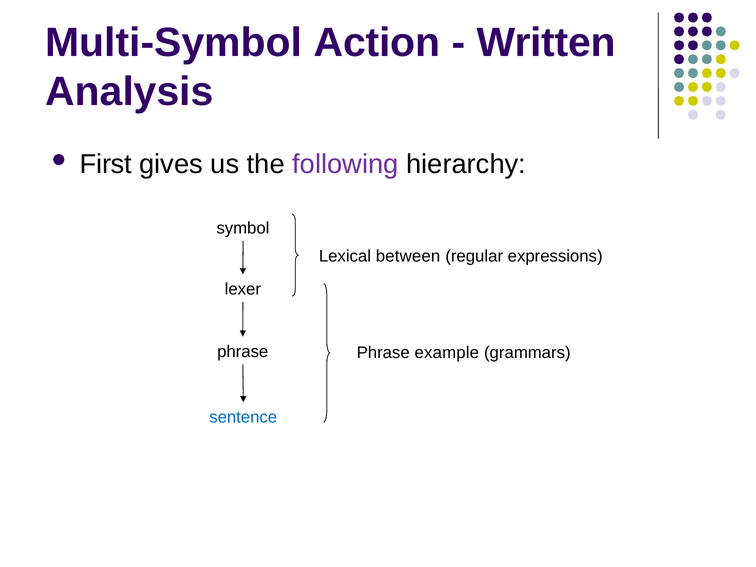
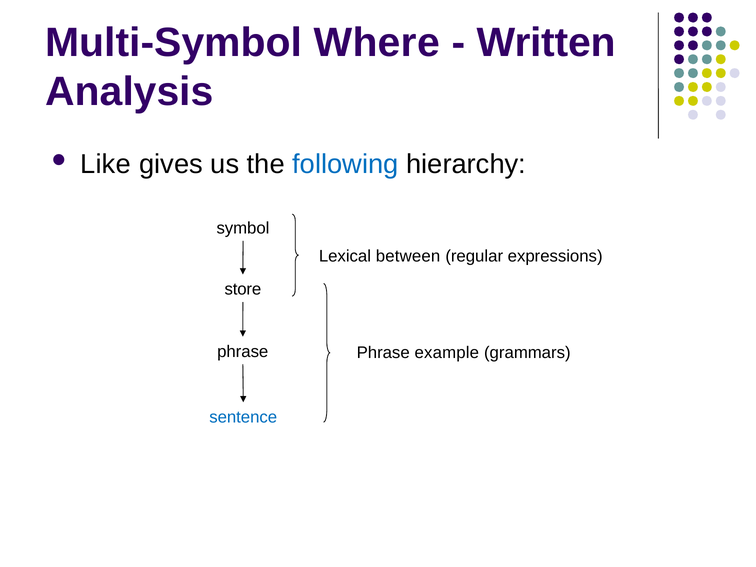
Action: Action -> Where
First: First -> Like
following colour: purple -> blue
lexer: lexer -> store
